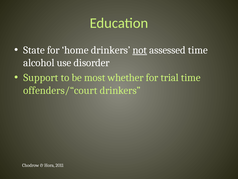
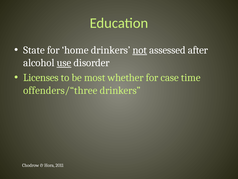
assessed time: time -> after
use underline: none -> present
Support: Support -> Licenses
trial: trial -> case
offenders/“court: offenders/“court -> offenders/“three
